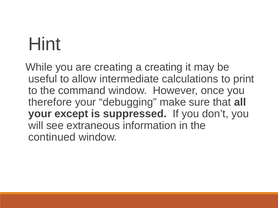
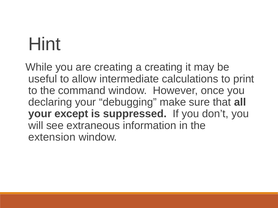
therefore: therefore -> declaring
continued: continued -> extension
